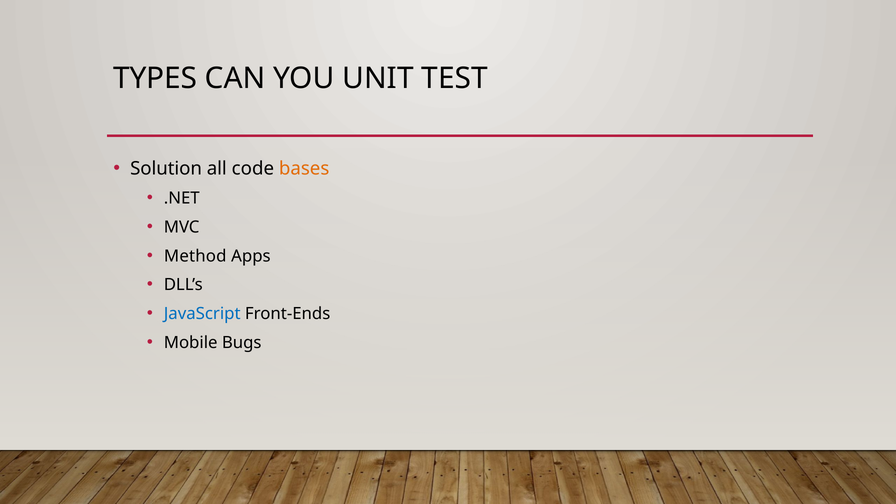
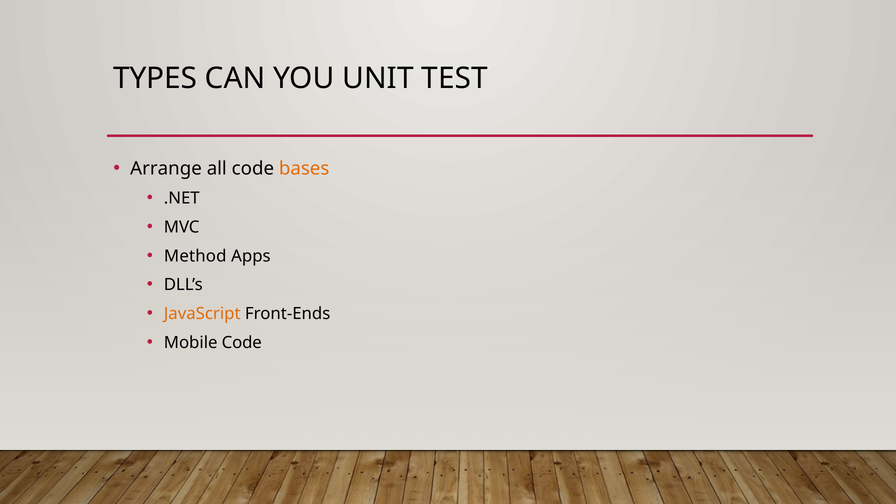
Solution: Solution -> Arrange
JavaScript colour: blue -> orange
Mobile Bugs: Bugs -> Code
